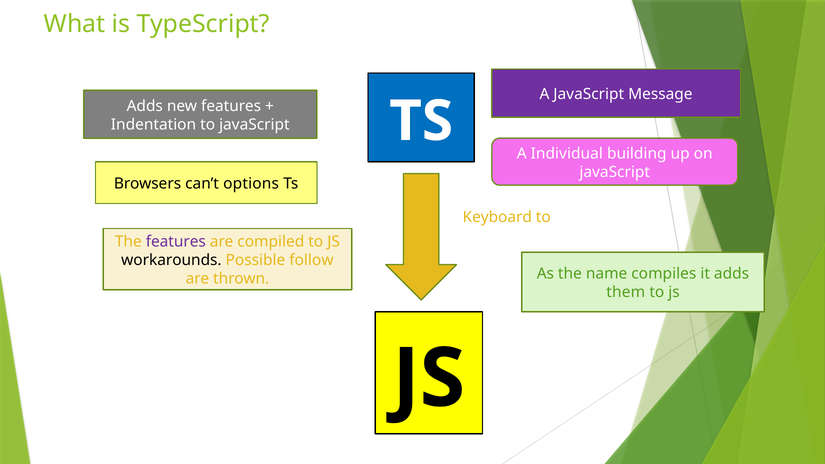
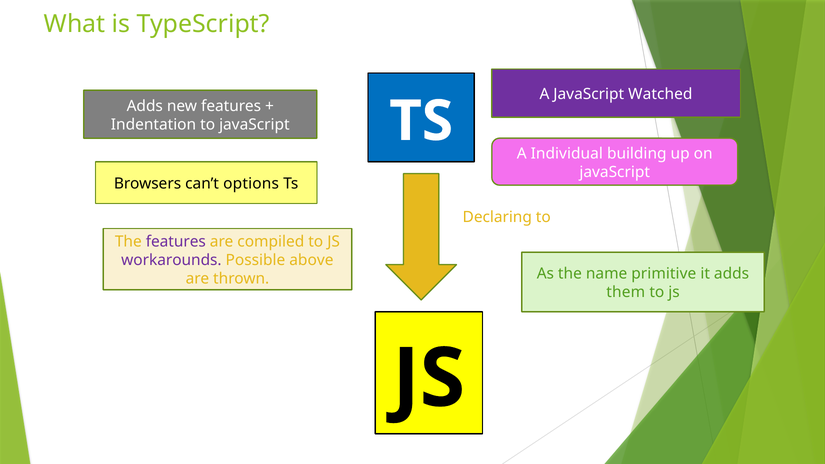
Message: Message -> Watched
Keyboard: Keyboard -> Declaring
workarounds colour: black -> purple
follow: follow -> above
compiles: compiles -> primitive
